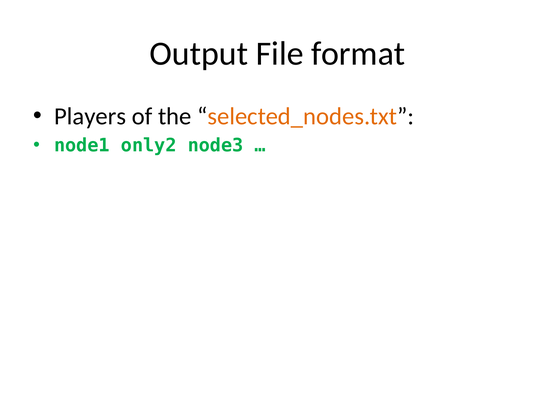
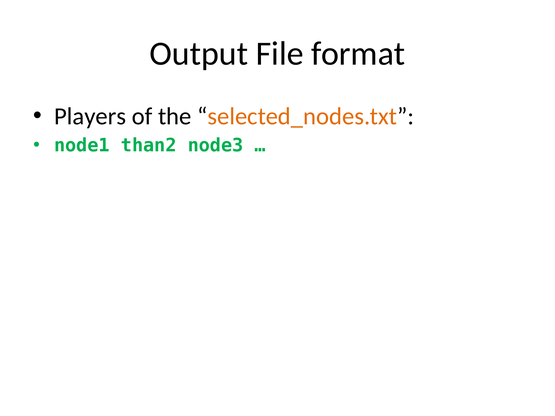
only2: only2 -> than2
